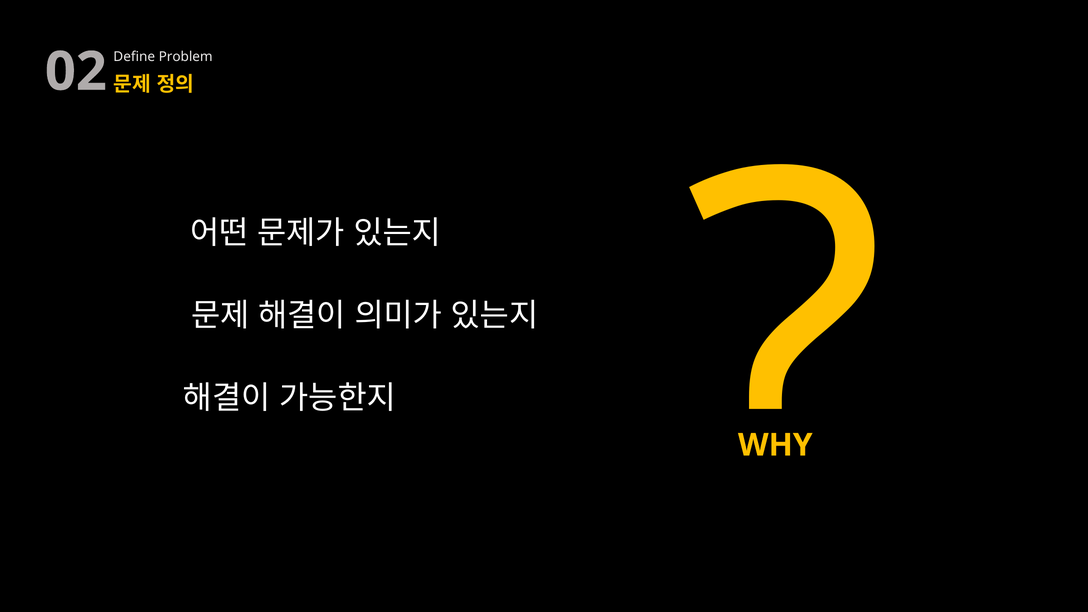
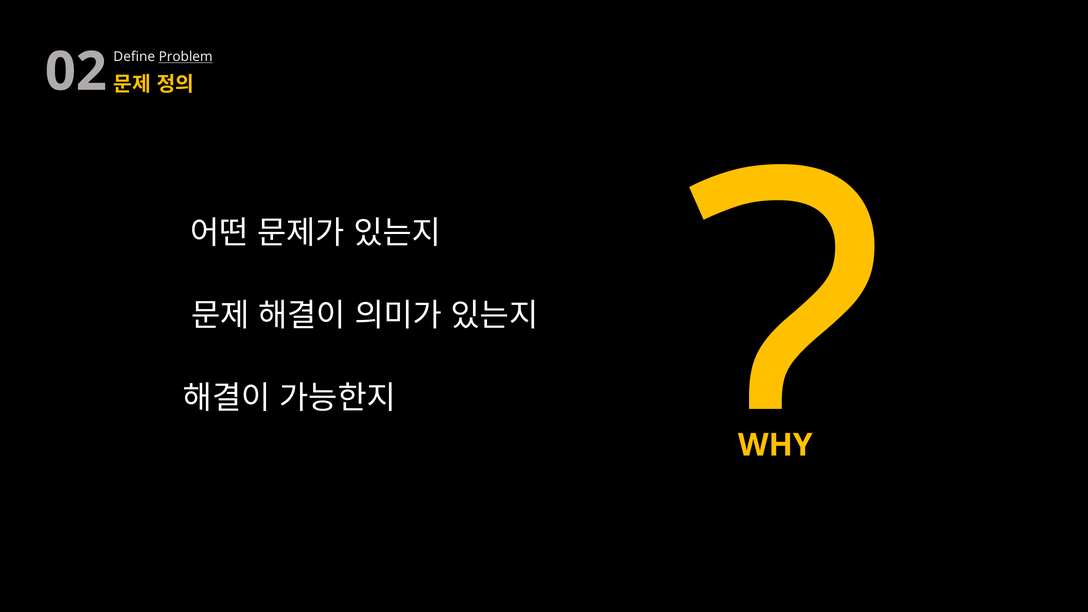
Problem underline: none -> present
